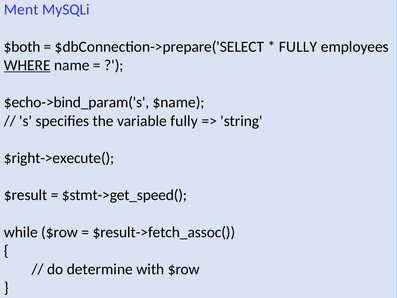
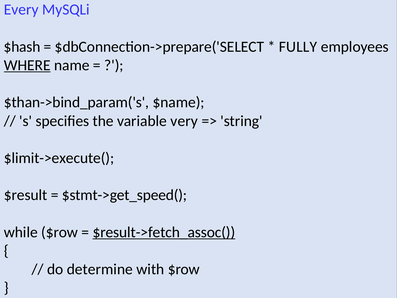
Ment: Ment -> Every
$both: $both -> $hash
$echo->bind_param('s: $echo->bind_param('s -> $than->bind_param('s
variable fully: fully -> very
$right->execute(: $right->execute( -> $limit->execute(
$result->fetch_assoc( underline: none -> present
